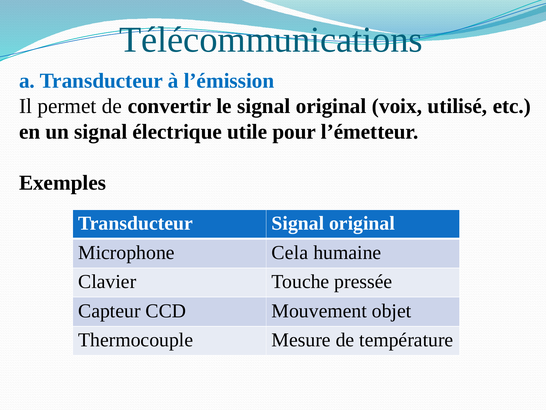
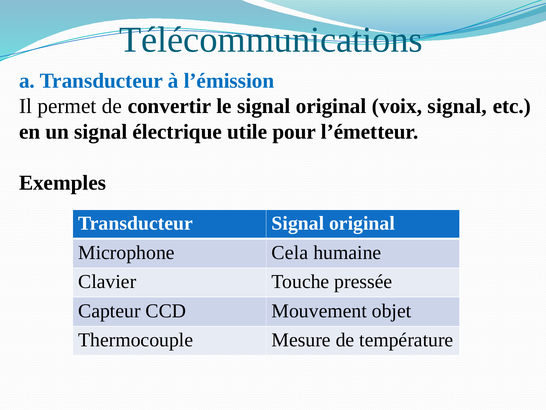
voix utilisé: utilisé -> signal
